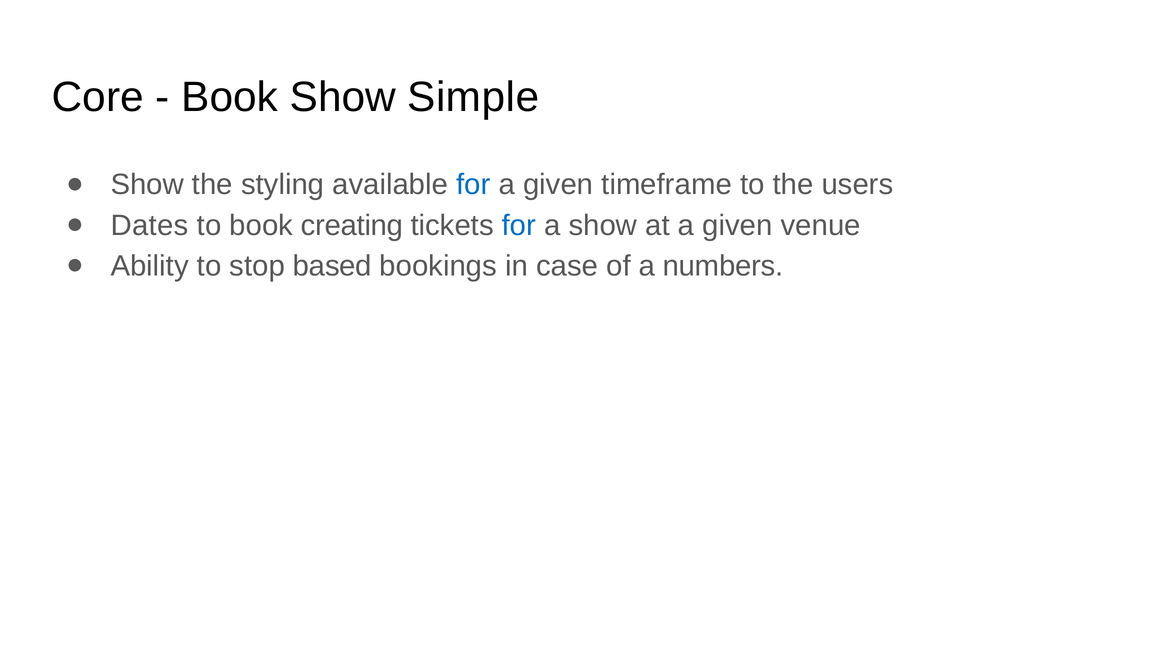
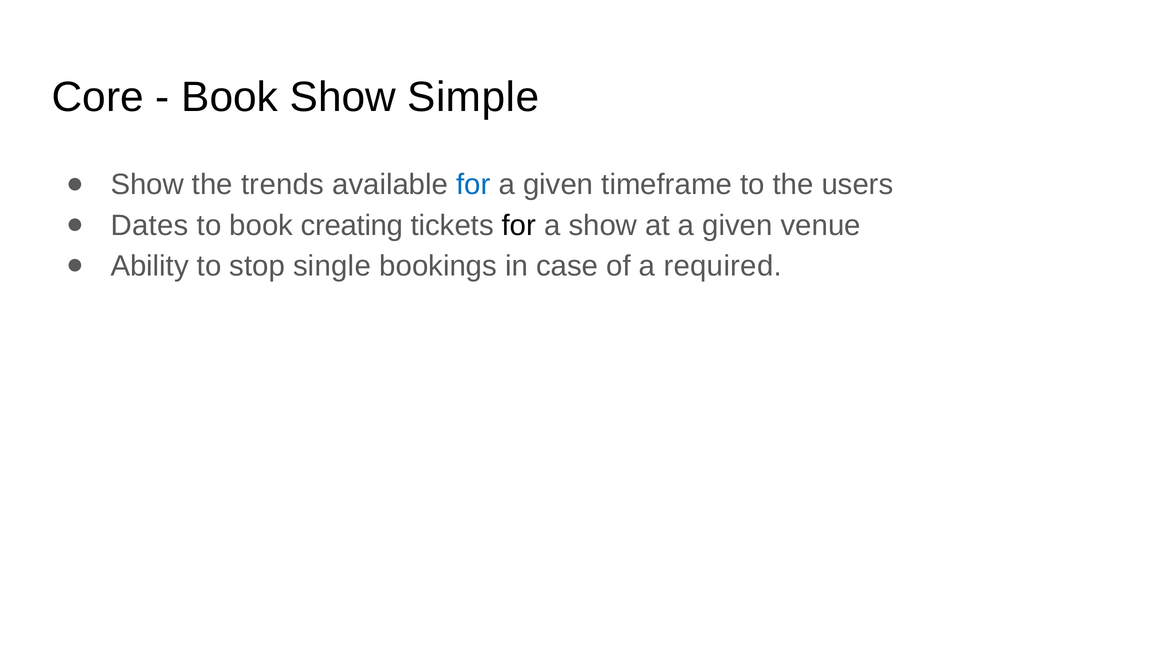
styling: styling -> trends
for at (519, 225) colour: blue -> black
based: based -> single
numbers: numbers -> required
